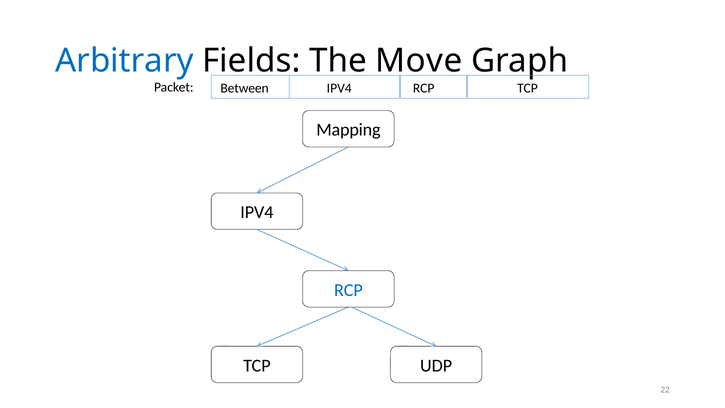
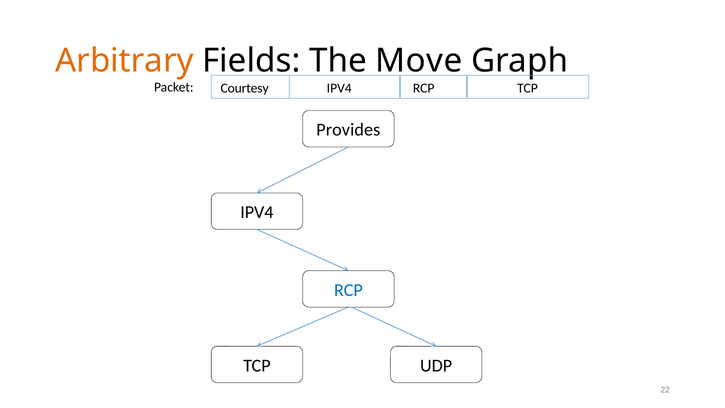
Arbitrary colour: blue -> orange
Between: Between -> Courtesy
Mapping: Mapping -> Provides
